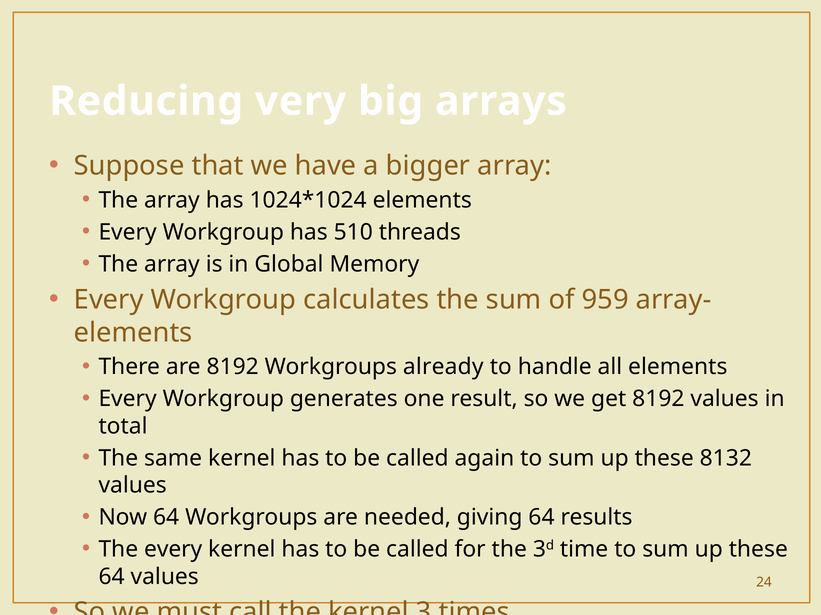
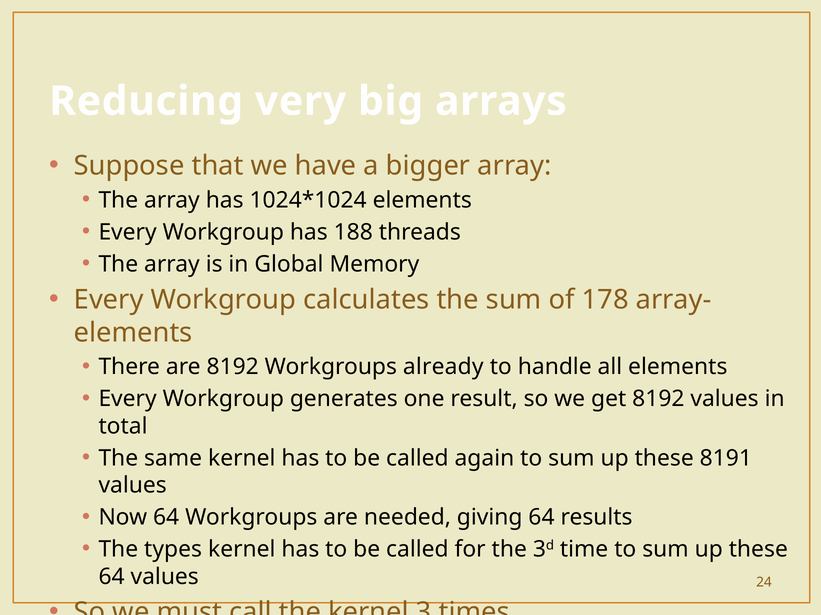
510: 510 -> 188
959: 959 -> 178
8132: 8132 -> 8191
The every: every -> types
